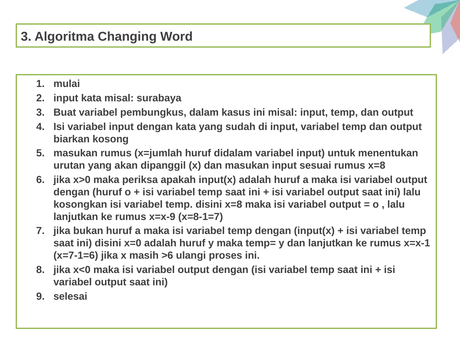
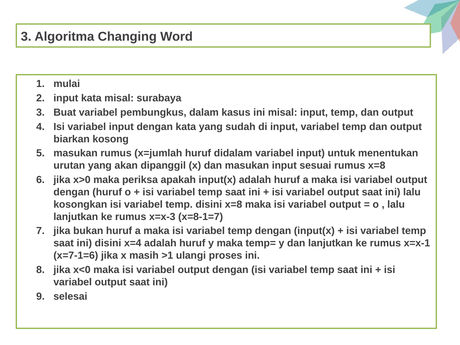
x=x-9: x=x-9 -> x=x-3
x=0: x=0 -> x=4
>6: >6 -> >1
